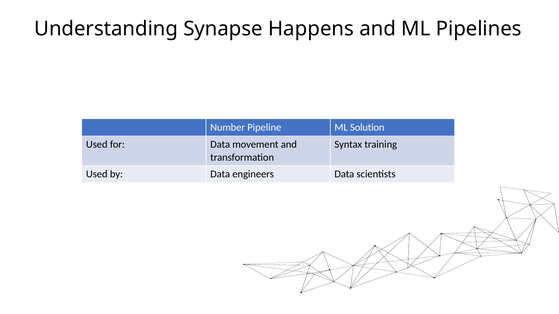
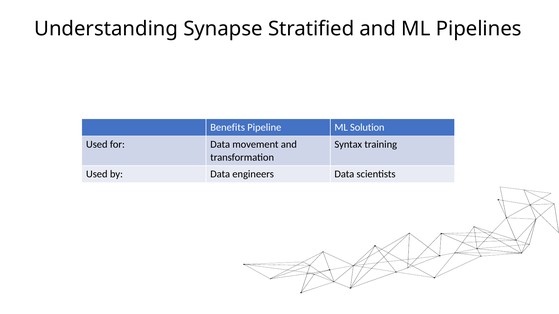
Happens: Happens -> Stratified
Number: Number -> Benefits
